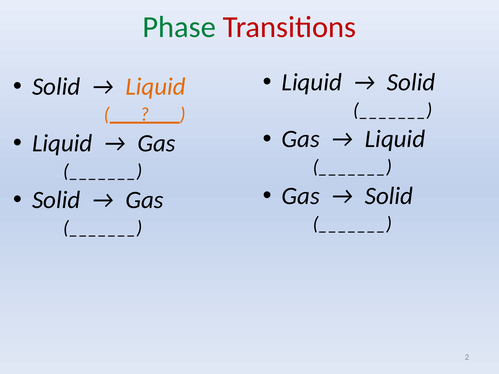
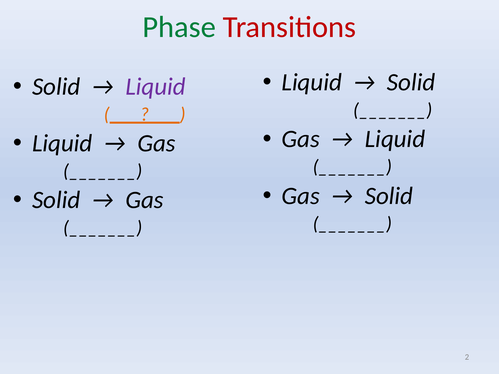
Liquid at (156, 86) colour: orange -> purple
